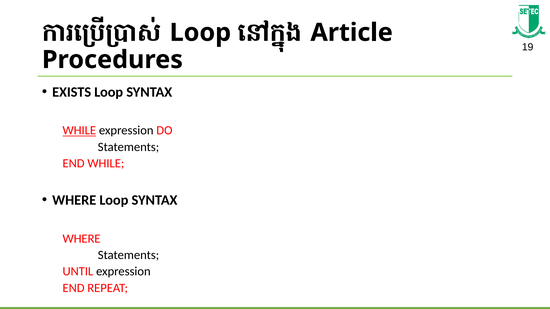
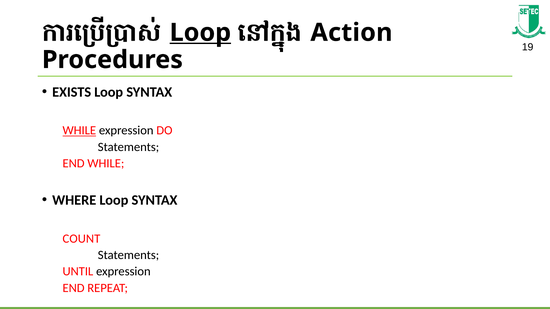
Loop at (200, 33) underline: none -> present
Article: Article -> Action
WHERE at (82, 239): WHERE -> COUNT
